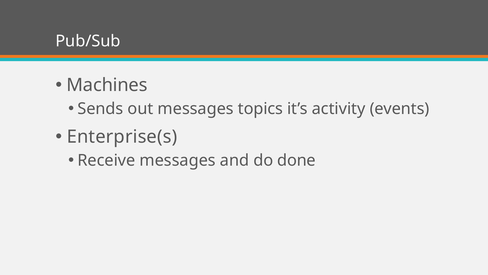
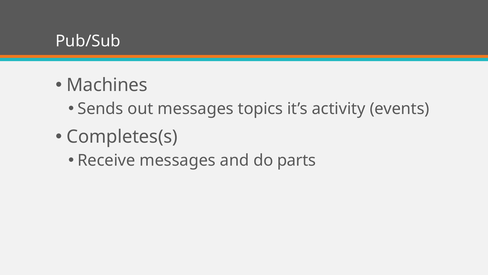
Enterprise(s: Enterprise(s -> Completes(s
done: done -> parts
